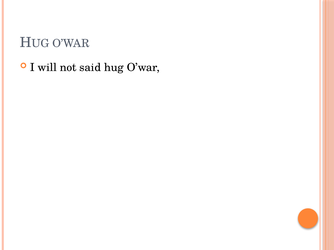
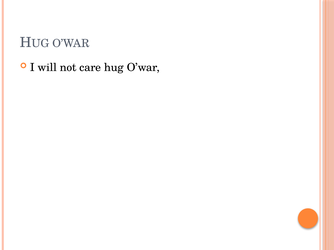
said: said -> care
